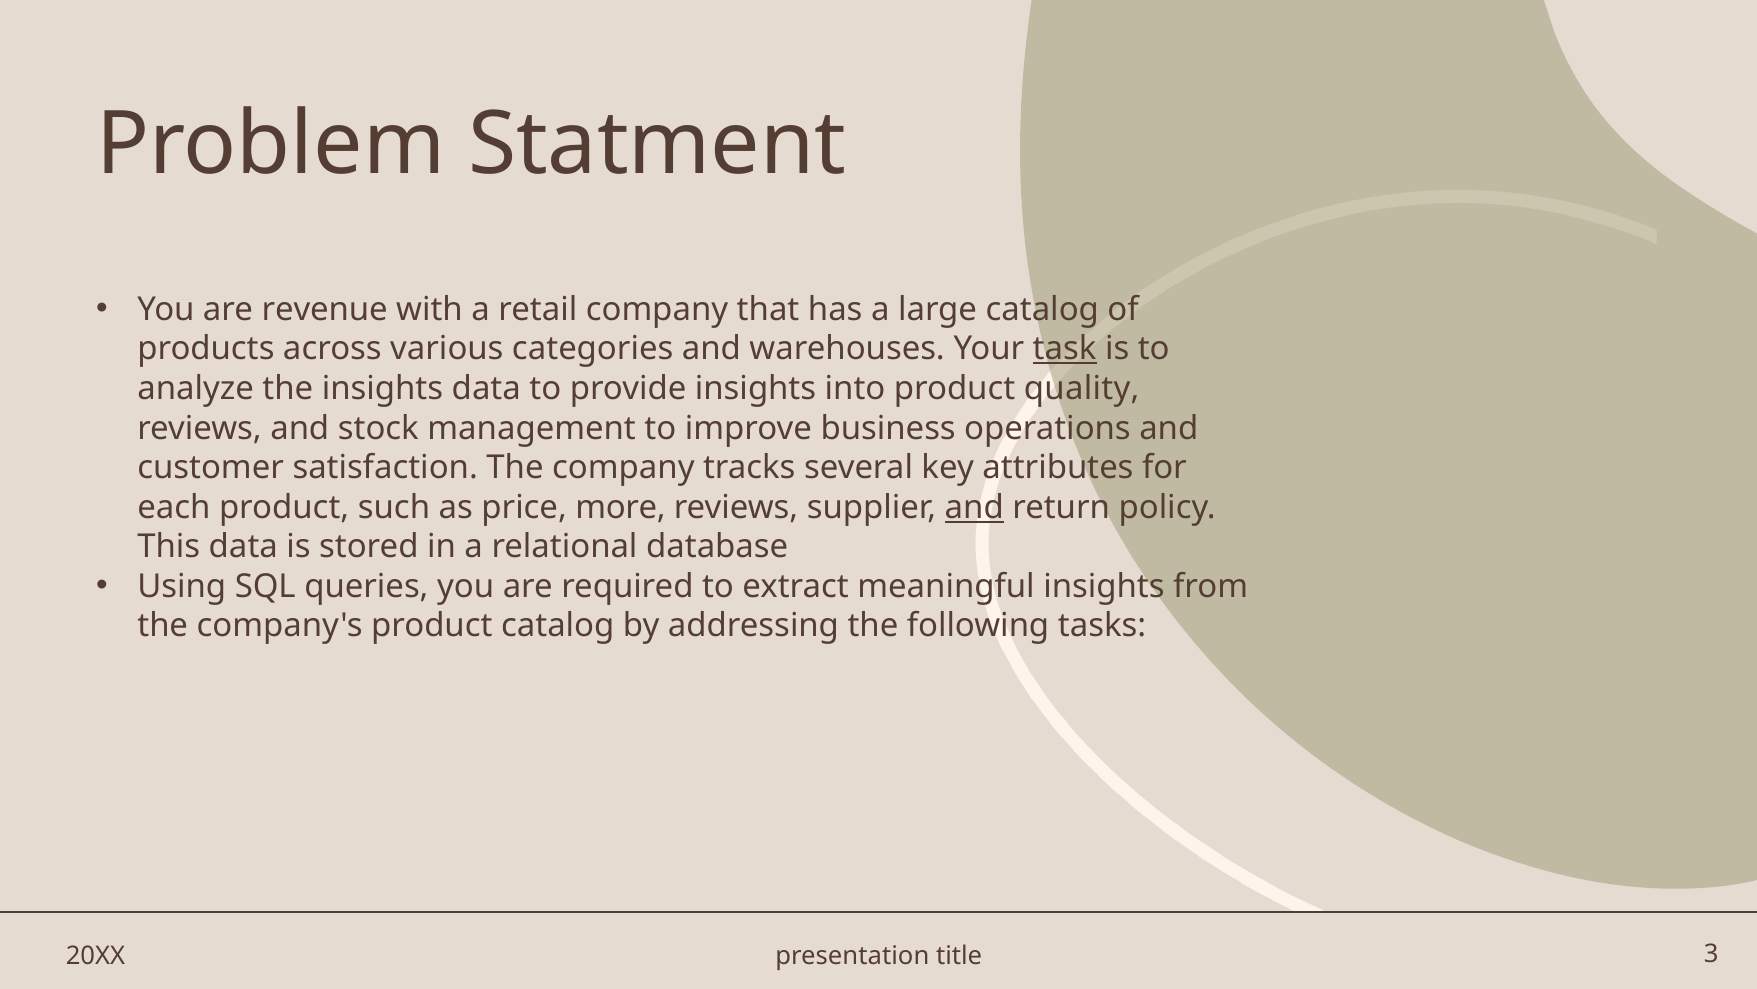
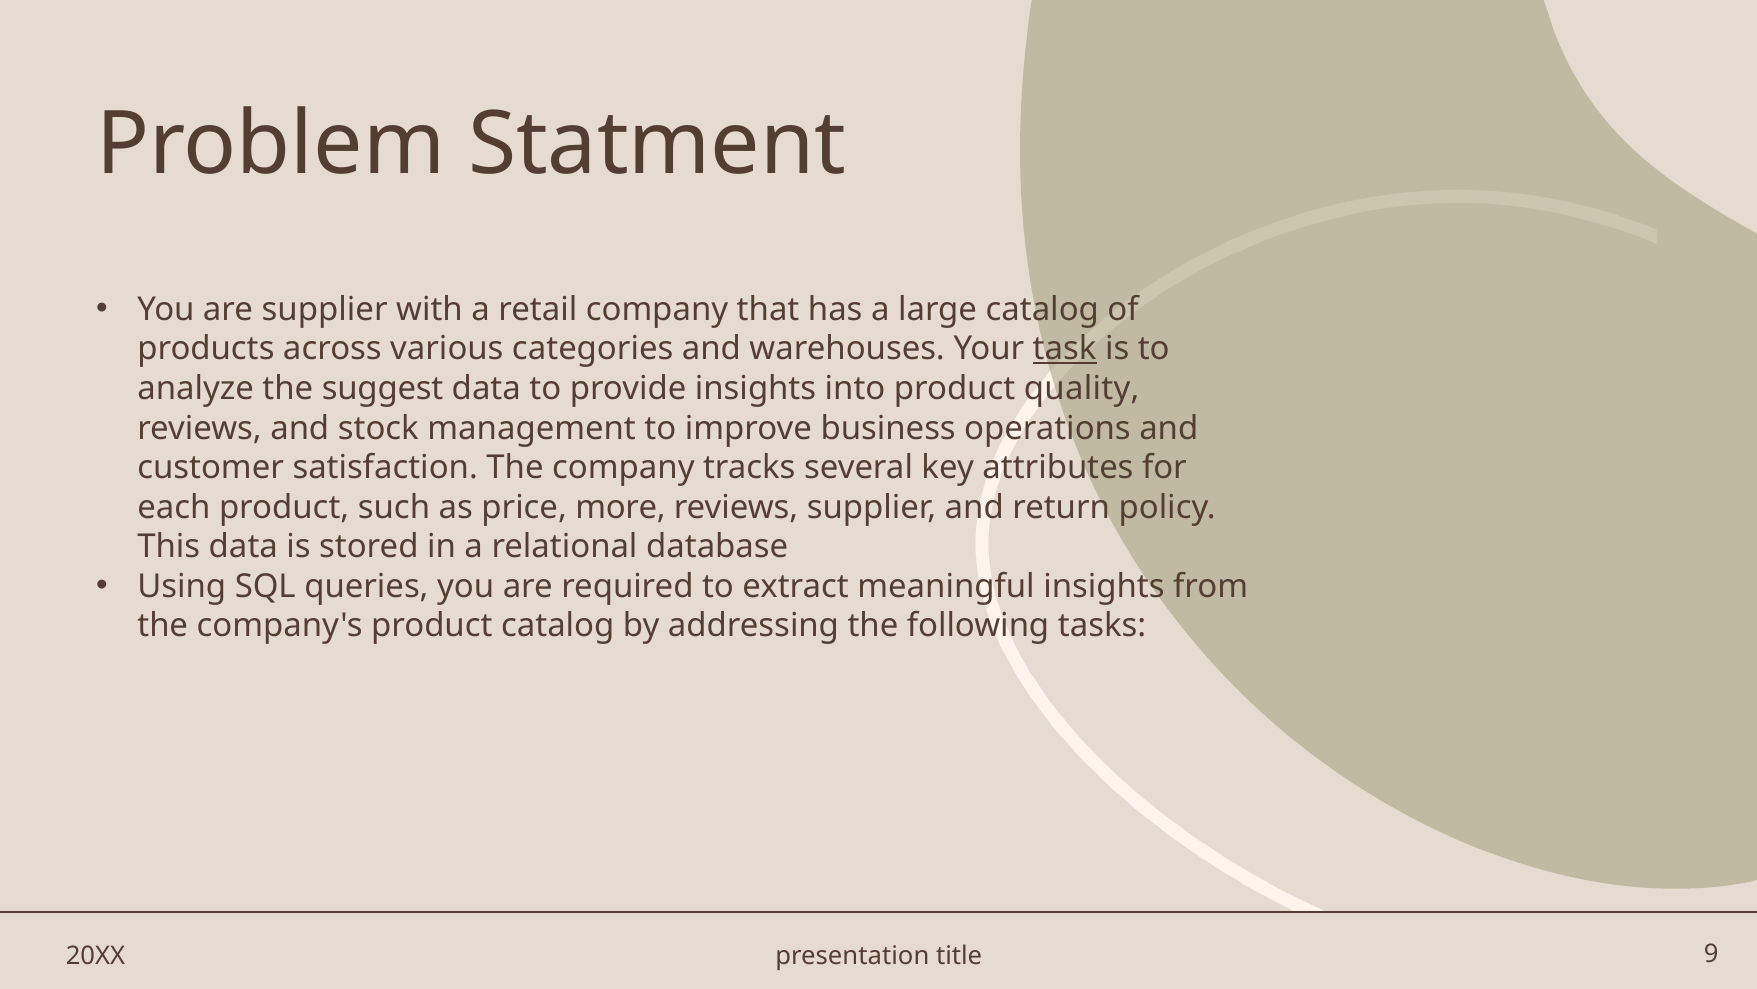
are revenue: revenue -> supplier
the insights: insights -> suggest
and at (974, 507) underline: present -> none
3: 3 -> 9
